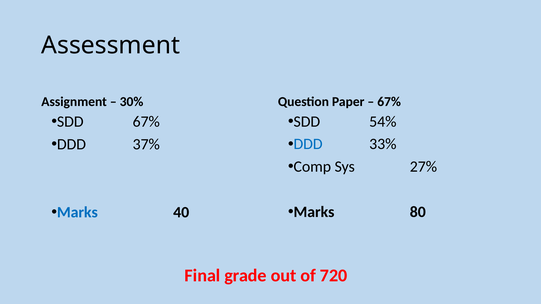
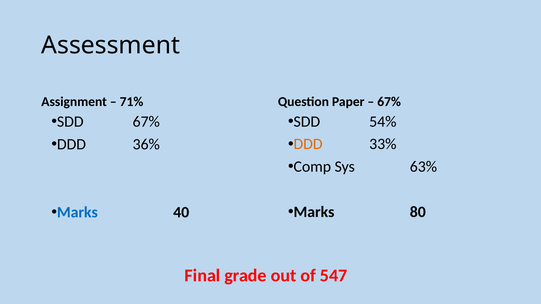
30%: 30% -> 71%
DDD at (308, 144) colour: blue -> orange
37%: 37% -> 36%
27%: 27% -> 63%
720: 720 -> 547
